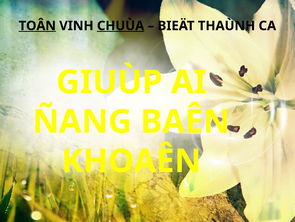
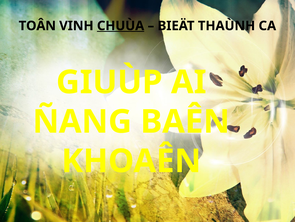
TOÂN underline: present -> none
